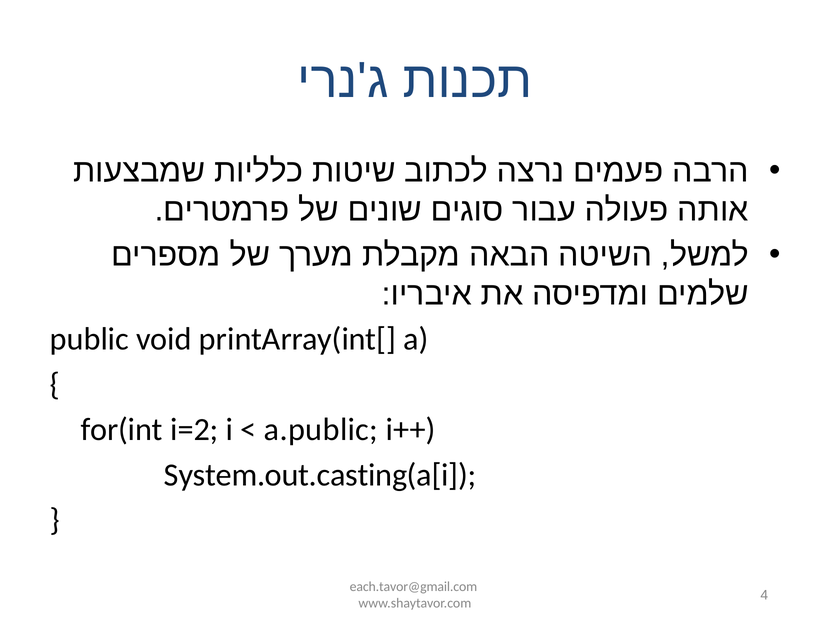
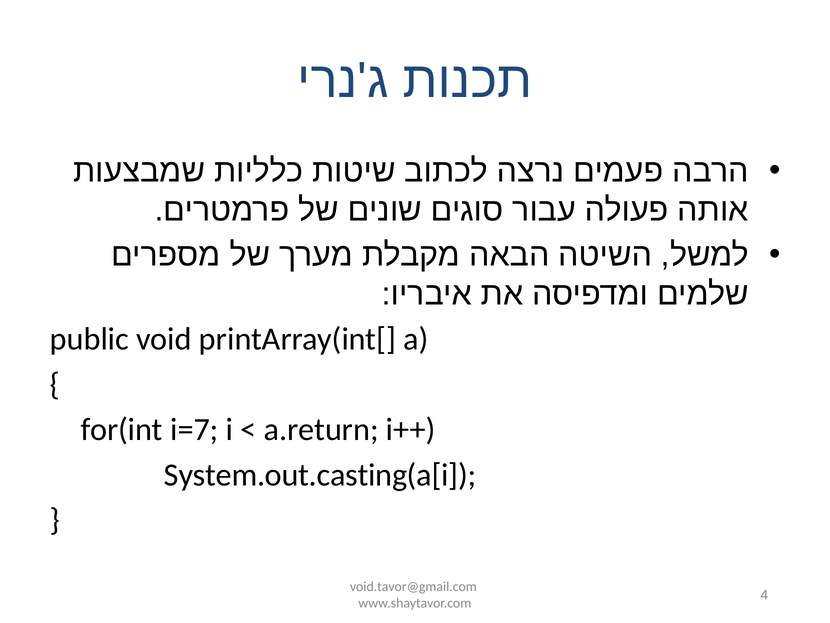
i=2: i=2 -> i=7
a.public: a.public -> a.return
each.tavor@gmail.com: each.tavor@gmail.com -> void.tavor@gmail.com
